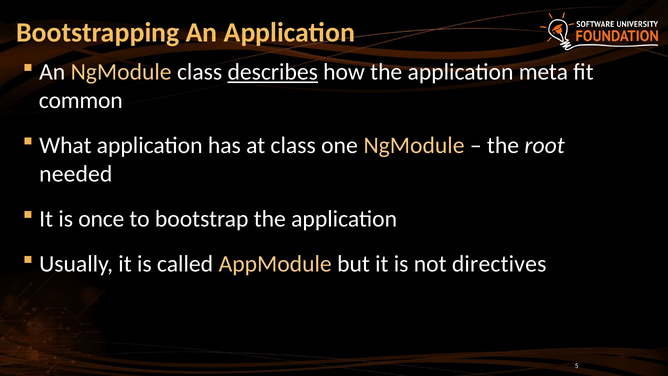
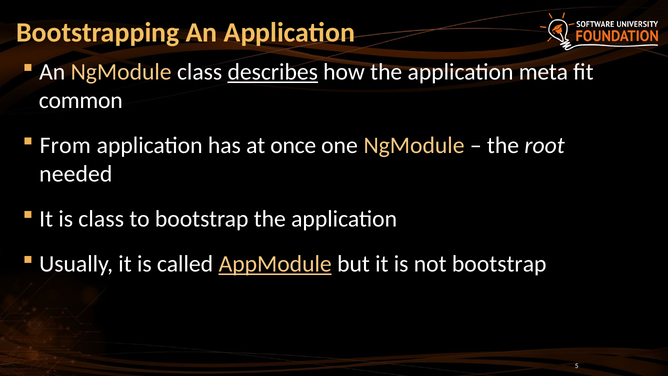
What: What -> From
at class: class -> once
is once: once -> class
AppModule underline: none -> present
not directives: directives -> bootstrap
